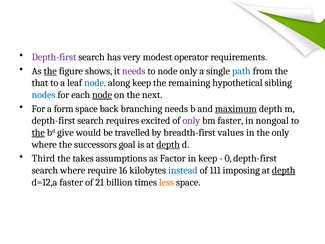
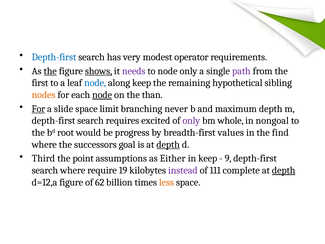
Depth-first at (54, 57) colour: purple -> blue
shows underline: none -> present
path colour: blue -> purple
that: that -> first
nodes colour: blue -> orange
next: next -> than
For at (38, 109) underline: none -> present
form: form -> slide
back: back -> limit
branching needs: needs -> never
maximum underline: present -> none
bm faster: faster -> whole
the at (38, 132) underline: present -> none
give: give -> root
travelled: travelled -> progress
the only: only -> find
takes: takes -> point
Factor: Factor -> Either
0: 0 -> 9
16: 16 -> 19
instead colour: blue -> purple
imposing: imposing -> complete
d=12,a faster: faster -> figure
21: 21 -> 62
